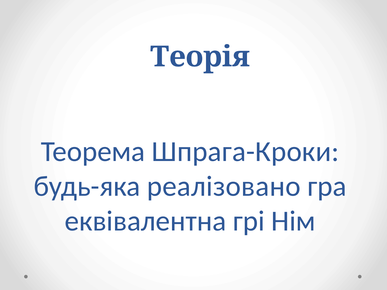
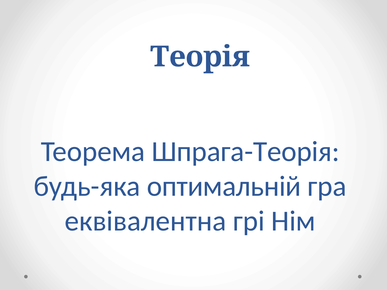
Шпрага-Кроки: Шпрага-Кроки -> Шпрага-Теорія
реалізовано: реалізовано -> оптимальній
